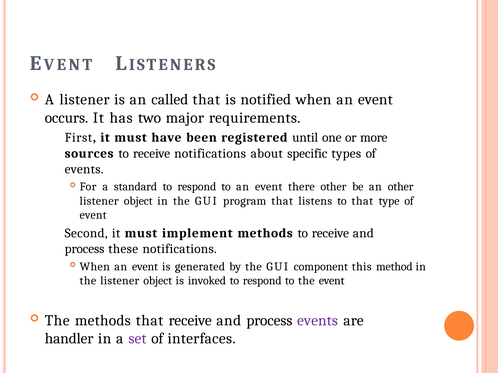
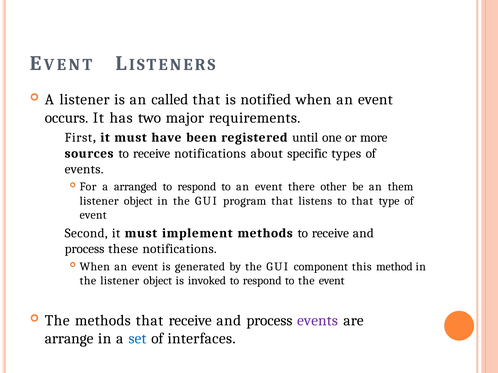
standard: standard -> arranged
an other: other -> them
handler: handler -> arrange
set colour: purple -> blue
